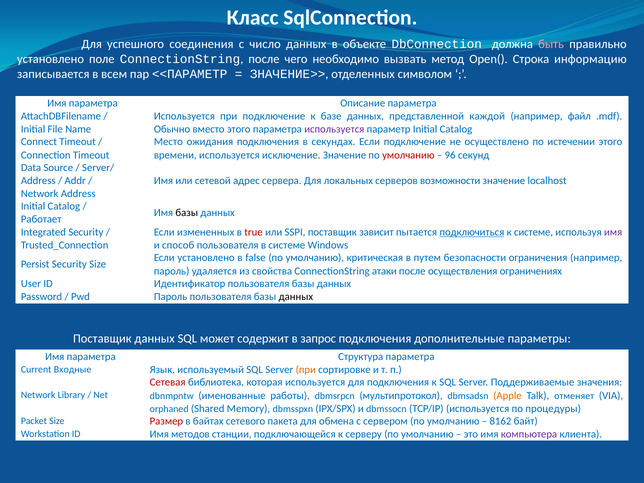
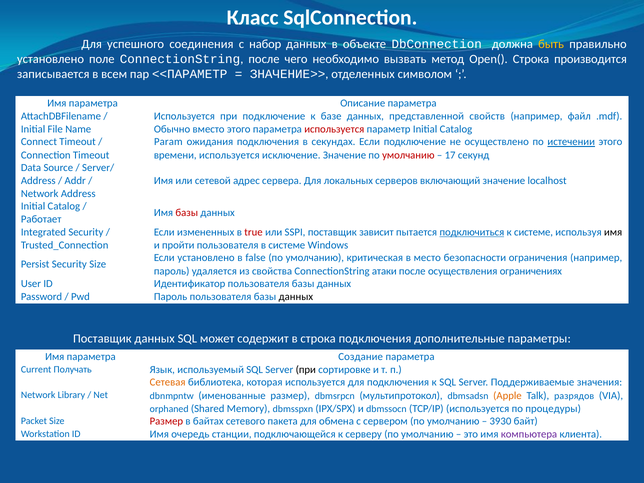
число: число -> набор
быть colour: pink -> yellow
информацию: информацию -> производится
каждой: каждой -> свойств
используется at (334, 129) colour: purple -> red
Место: Место -> Param
истечении underline: none -> present
96: 96 -> 17
возможности: возможности -> включающий
базы at (187, 213) colour: black -> red
имя at (613, 232) colour: purple -> black
способ: способ -> пройти
путем: путем -> место
в запрос: запрос -> строка
Структура: Структура -> Создание
Входные: Входные -> Получать
при at (306, 369) colour: orange -> black
Сетевая colour: red -> orange
именованные работы: работы -> размер
отменяет: отменяет -> разрядов
8162: 8162 -> 3930
методов: методов -> очередь
